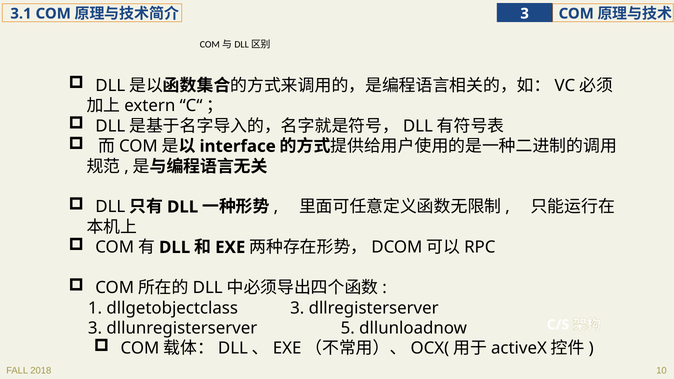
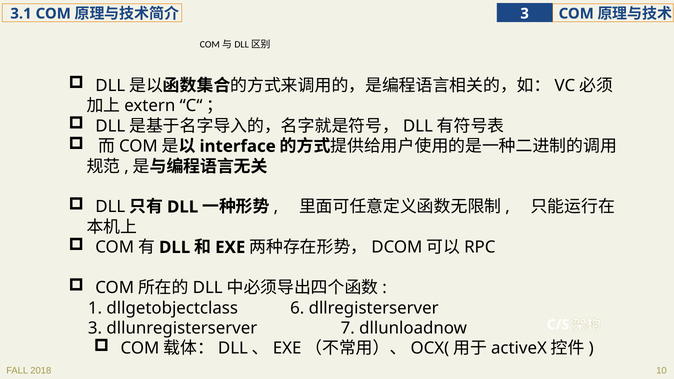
dllgetobjectclass 3: 3 -> 6
5: 5 -> 7
